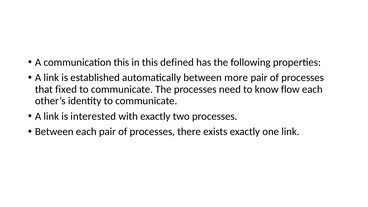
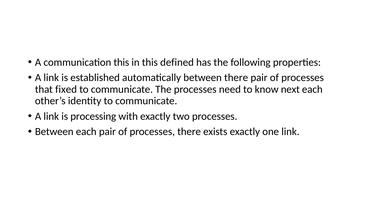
between more: more -> there
flow: flow -> next
interested: interested -> processing
